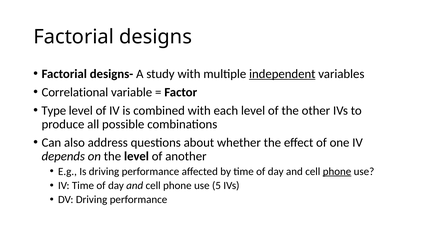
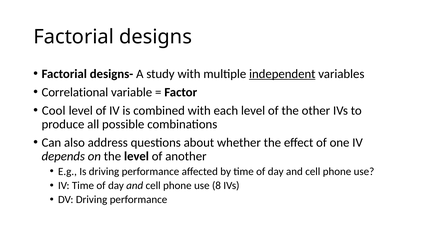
Type: Type -> Cool
phone at (337, 172) underline: present -> none
5: 5 -> 8
